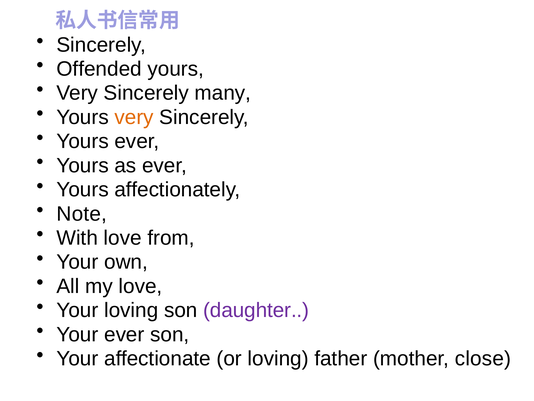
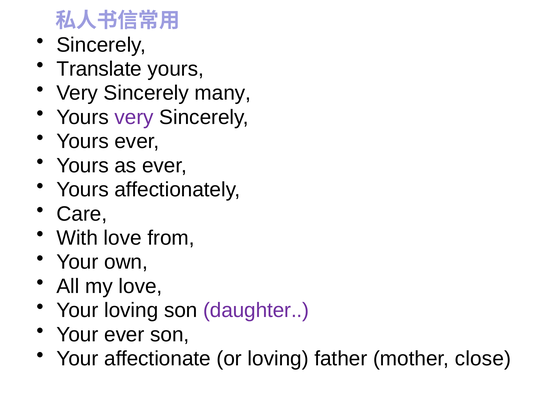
Offended: Offended -> Translate
very at (134, 117) colour: orange -> purple
Note: Note -> Care
